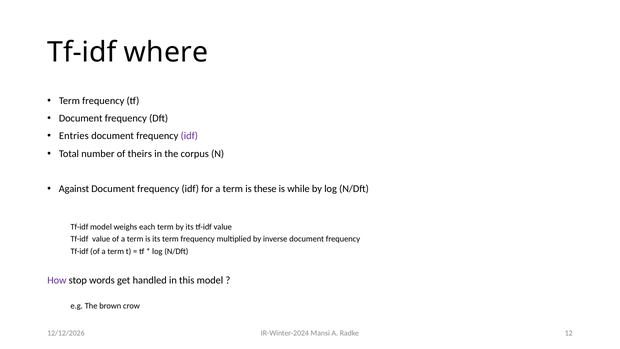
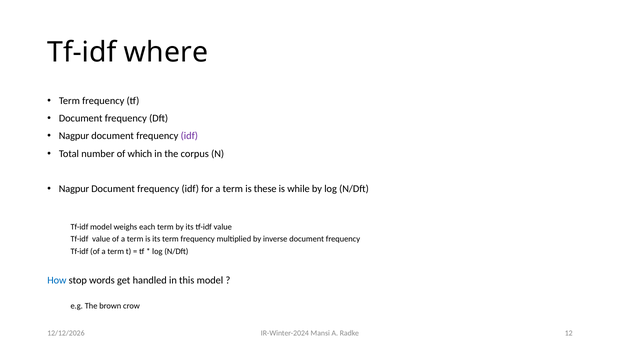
Entries at (74, 136): Entries -> Nagpur
theirs: theirs -> which
Against at (74, 189): Against -> Nagpur
How colour: purple -> blue
